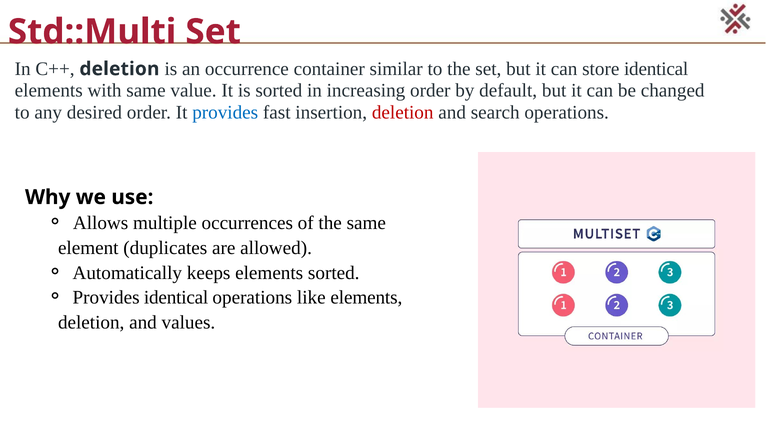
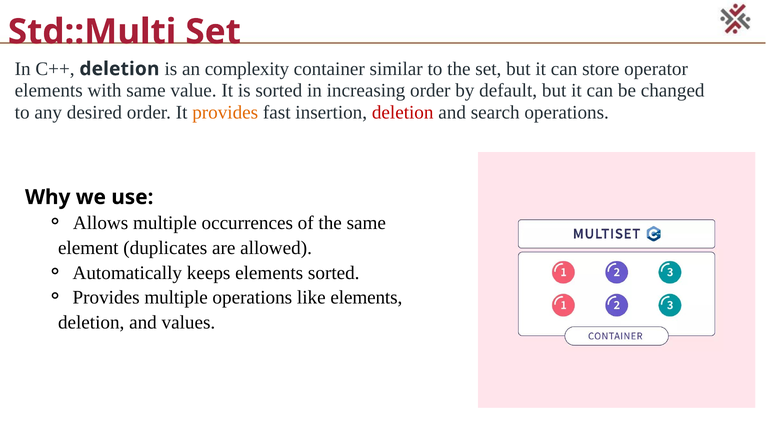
occurrence: occurrence -> complexity
store identical: identical -> operator
provides at (225, 112) colour: blue -> orange
Provides identical: identical -> multiple
